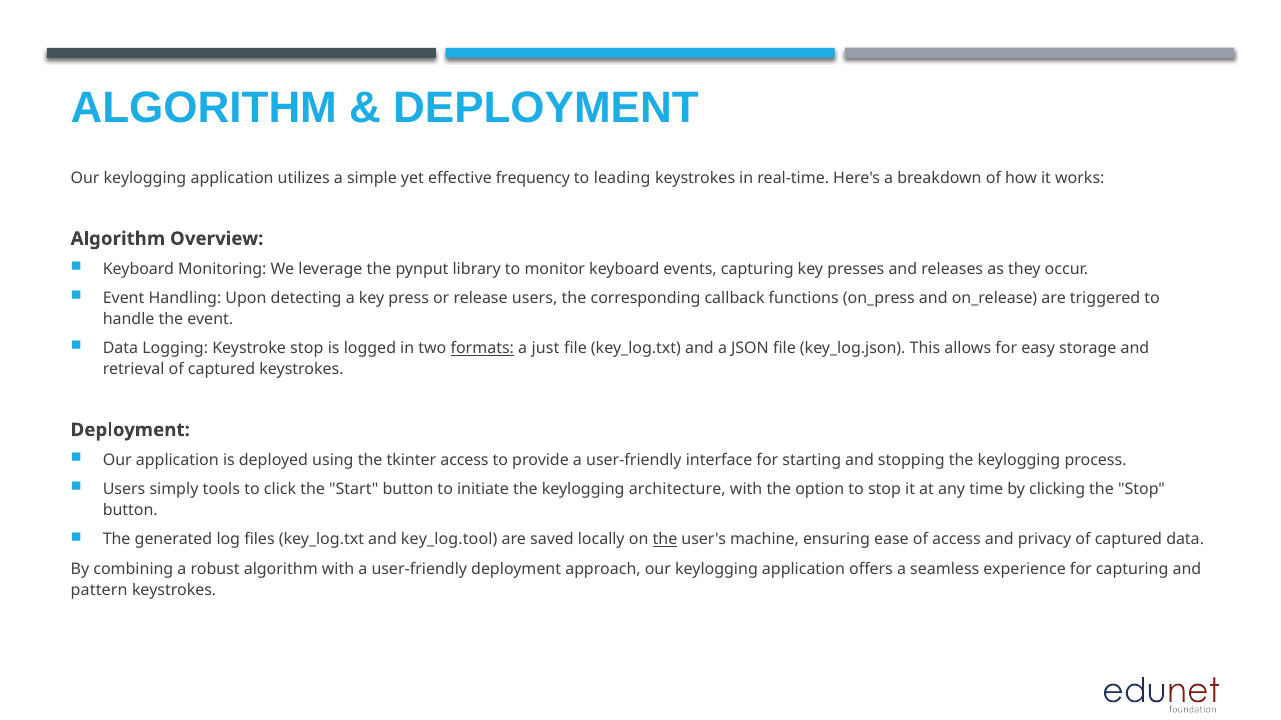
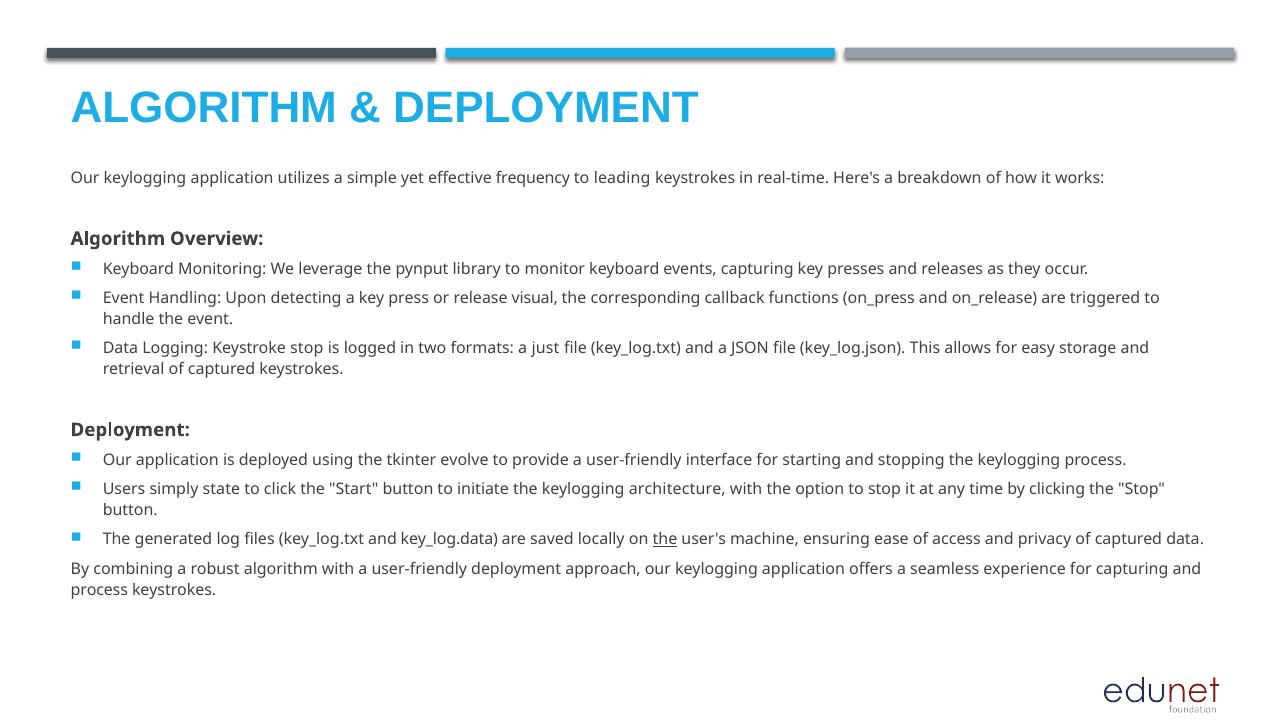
release users: users -> visual
formats underline: present -> none
tkinter access: access -> evolve
tools: tools -> state
key_log.tool: key_log.tool -> key_log.data
pattern at (99, 590): pattern -> process
